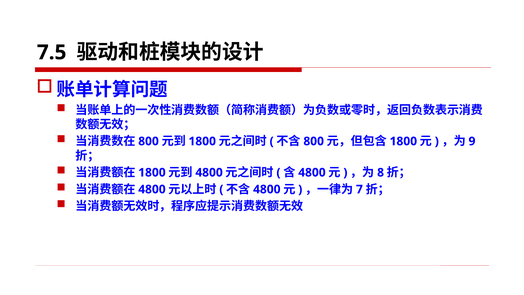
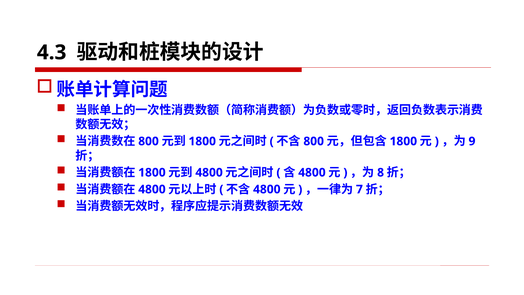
7.5: 7.5 -> 4.3
